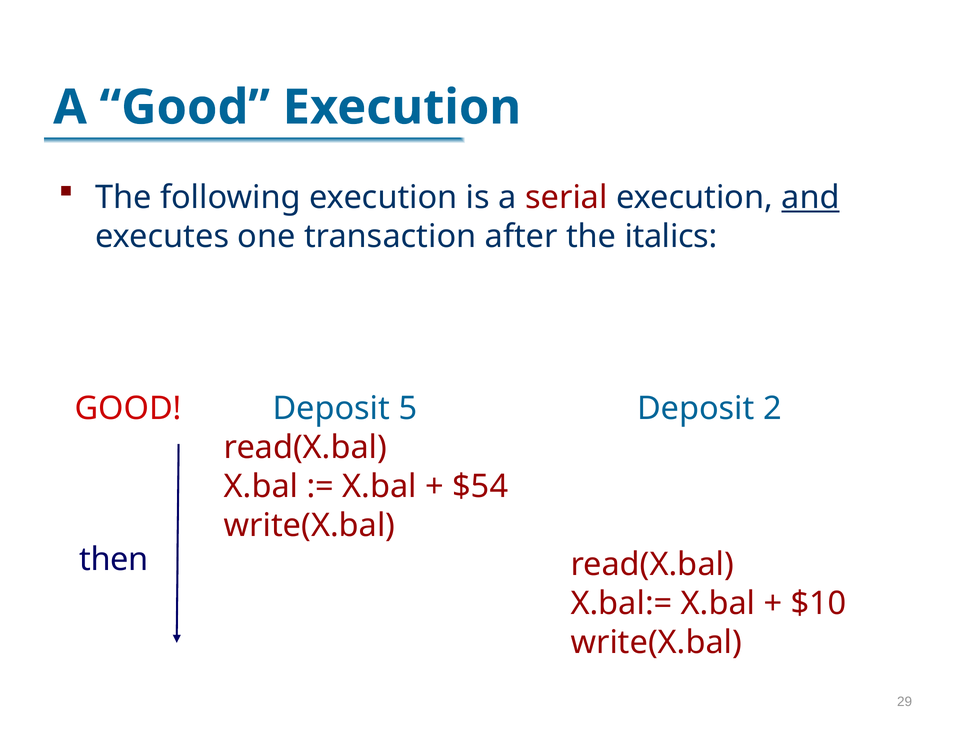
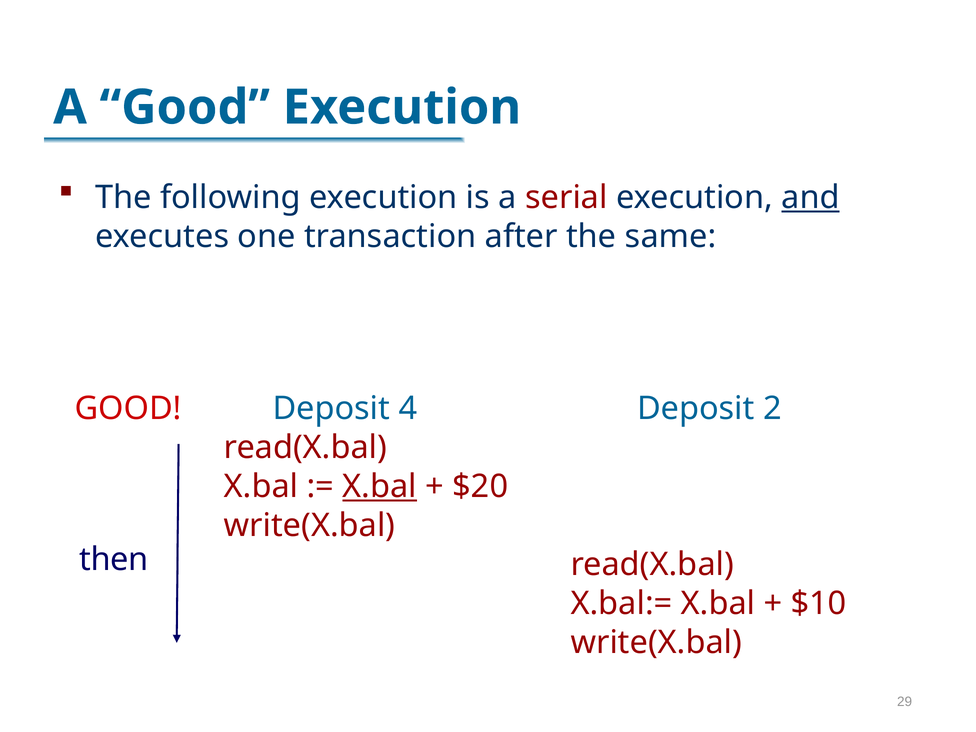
italics: italics -> same
5: 5 -> 4
X.bal at (380, 487) underline: none -> present
$54: $54 -> $20
